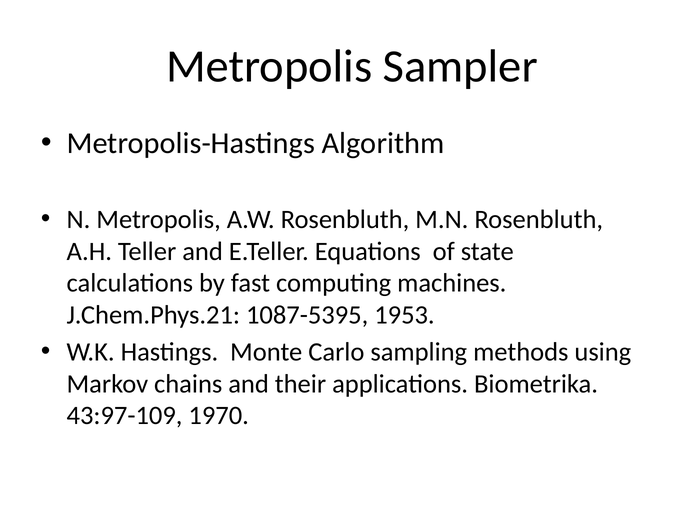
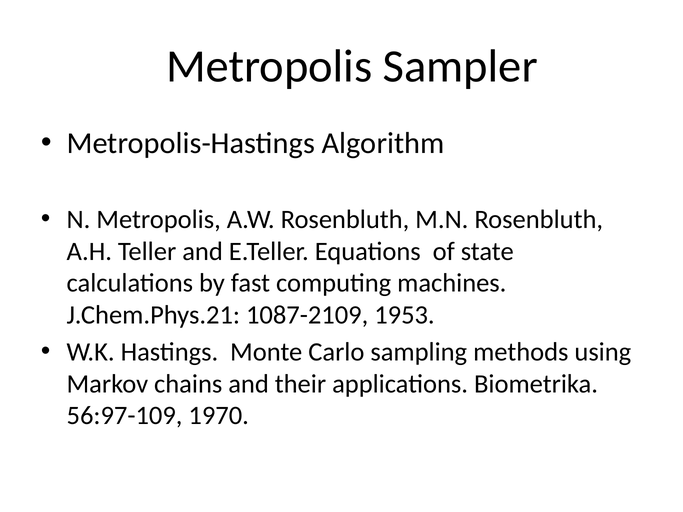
1087-5395: 1087-5395 -> 1087-2109
43:97-109: 43:97-109 -> 56:97-109
